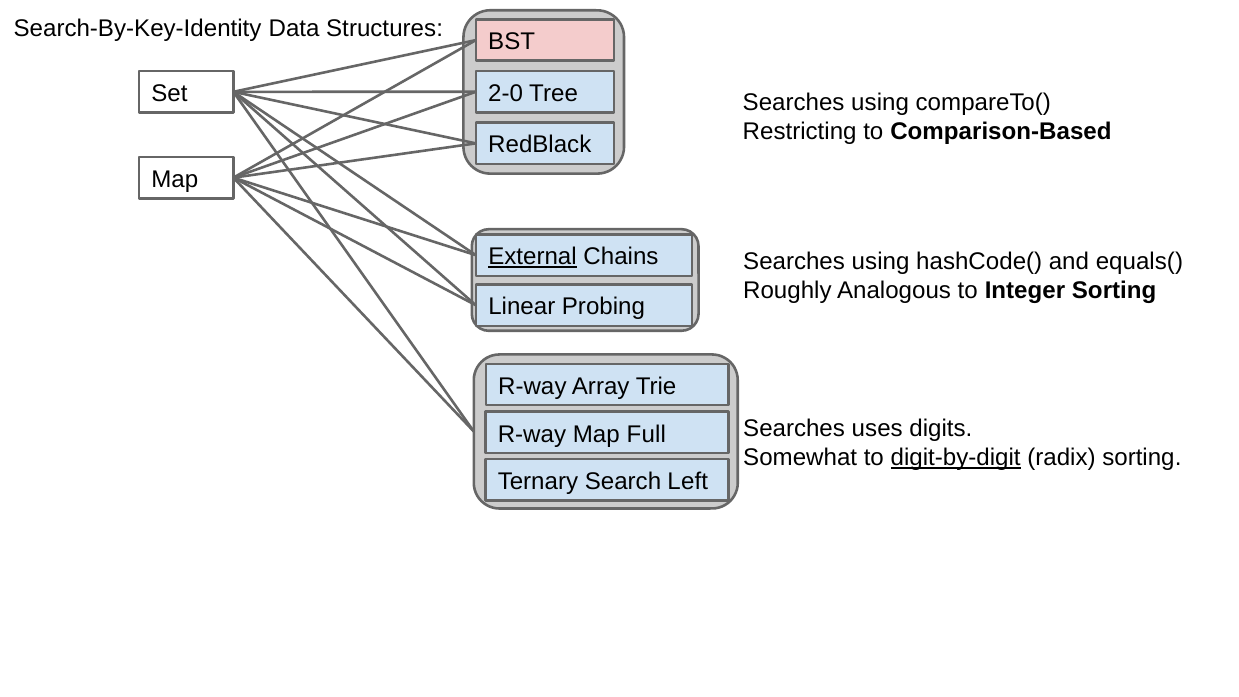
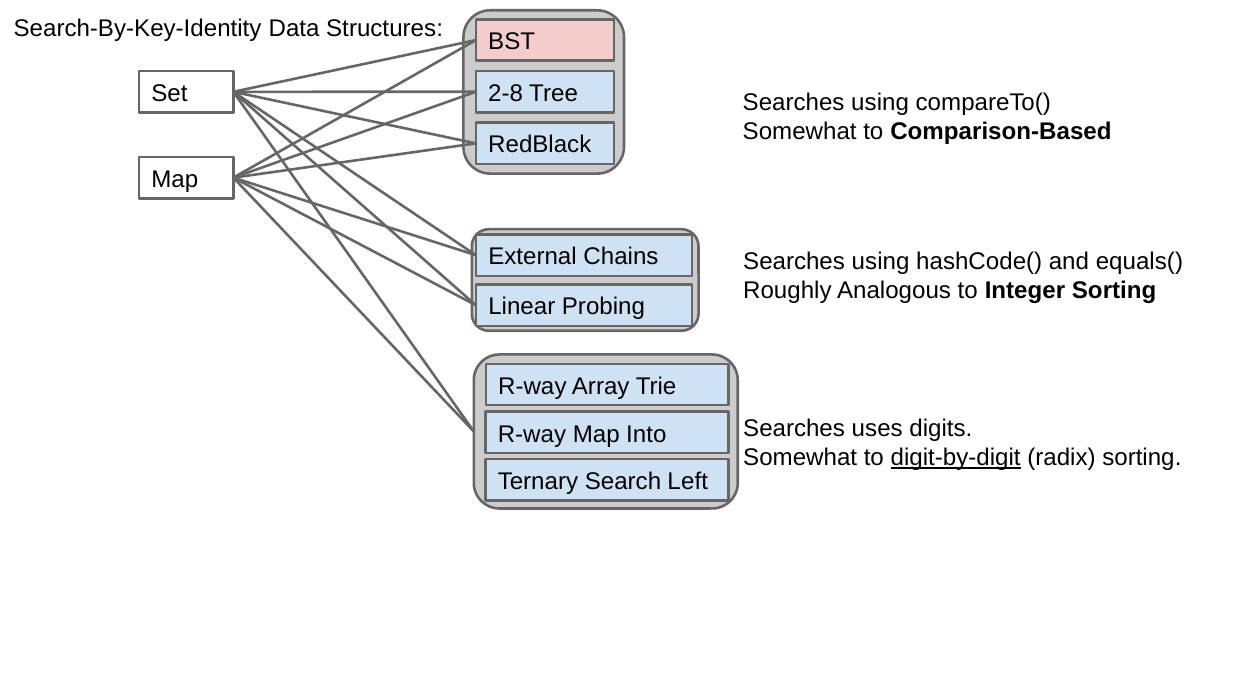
2-0: 2-0 -> 2-8
Restricting at (800, 131): Restricting -> Somewhat
External underline: present -> none
Full: Full -> Into
